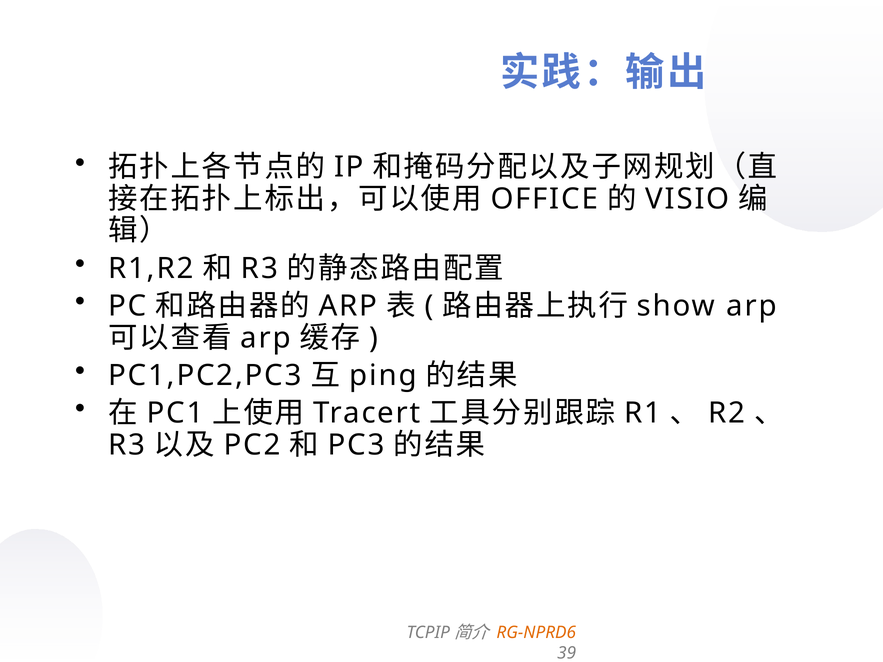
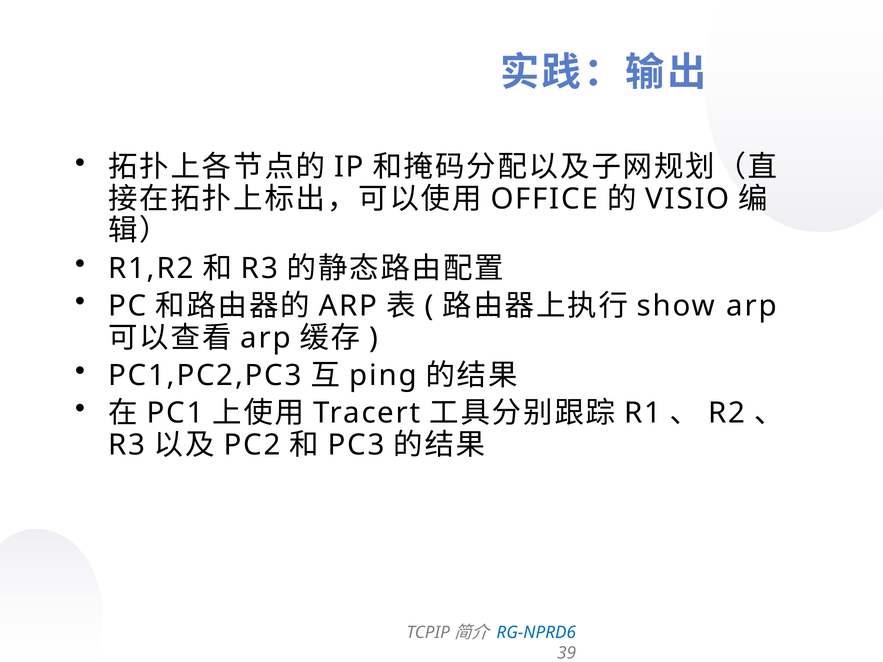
RG-NPRD6 colour: orange -> blue
